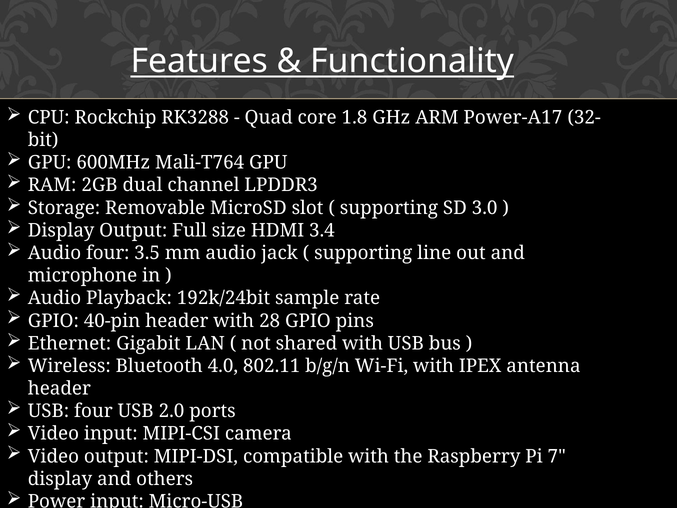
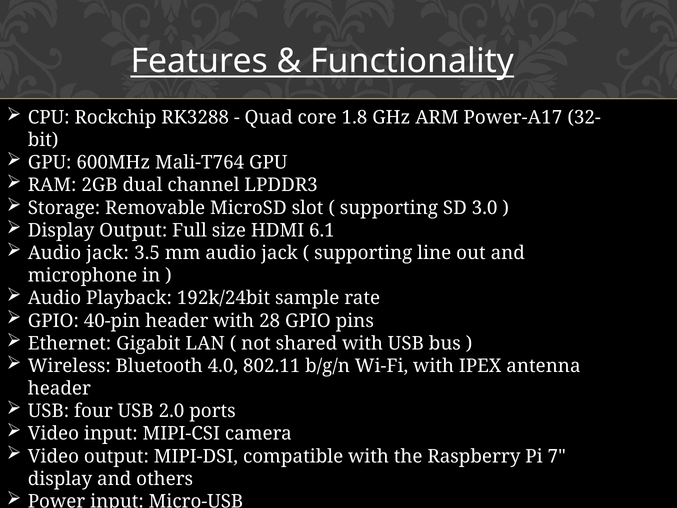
3.4: 3.4 -> 6.1
four at (108, 253): four -> jack
